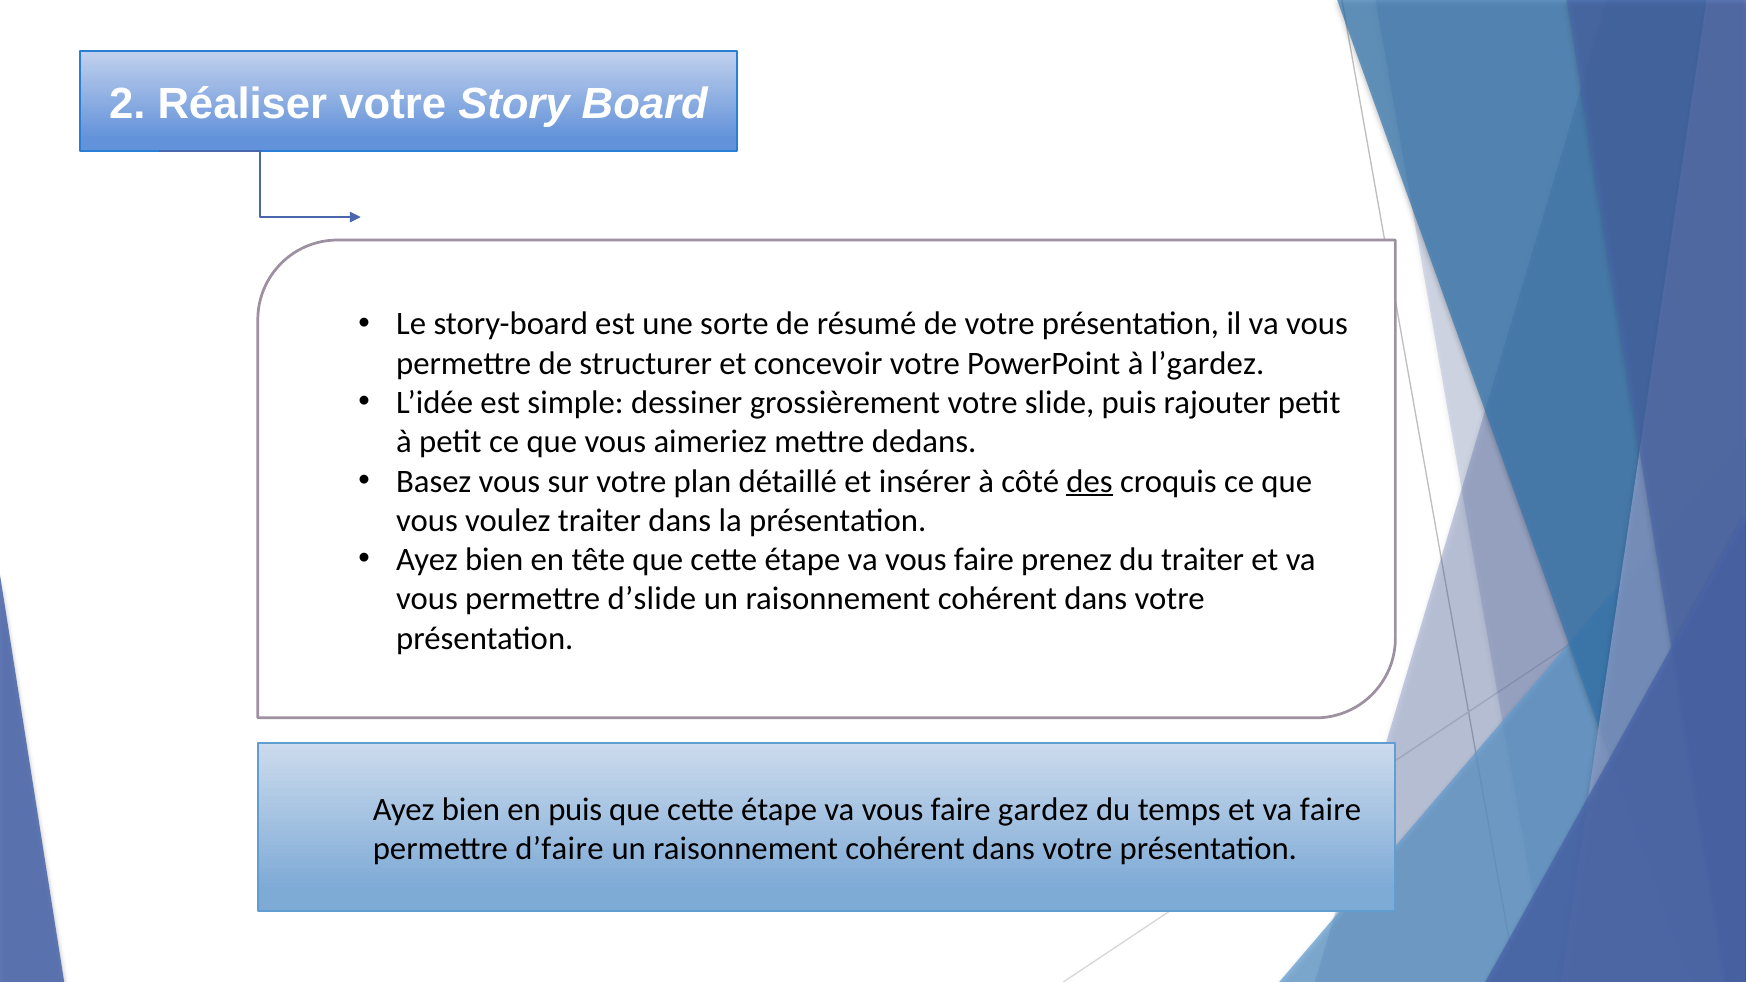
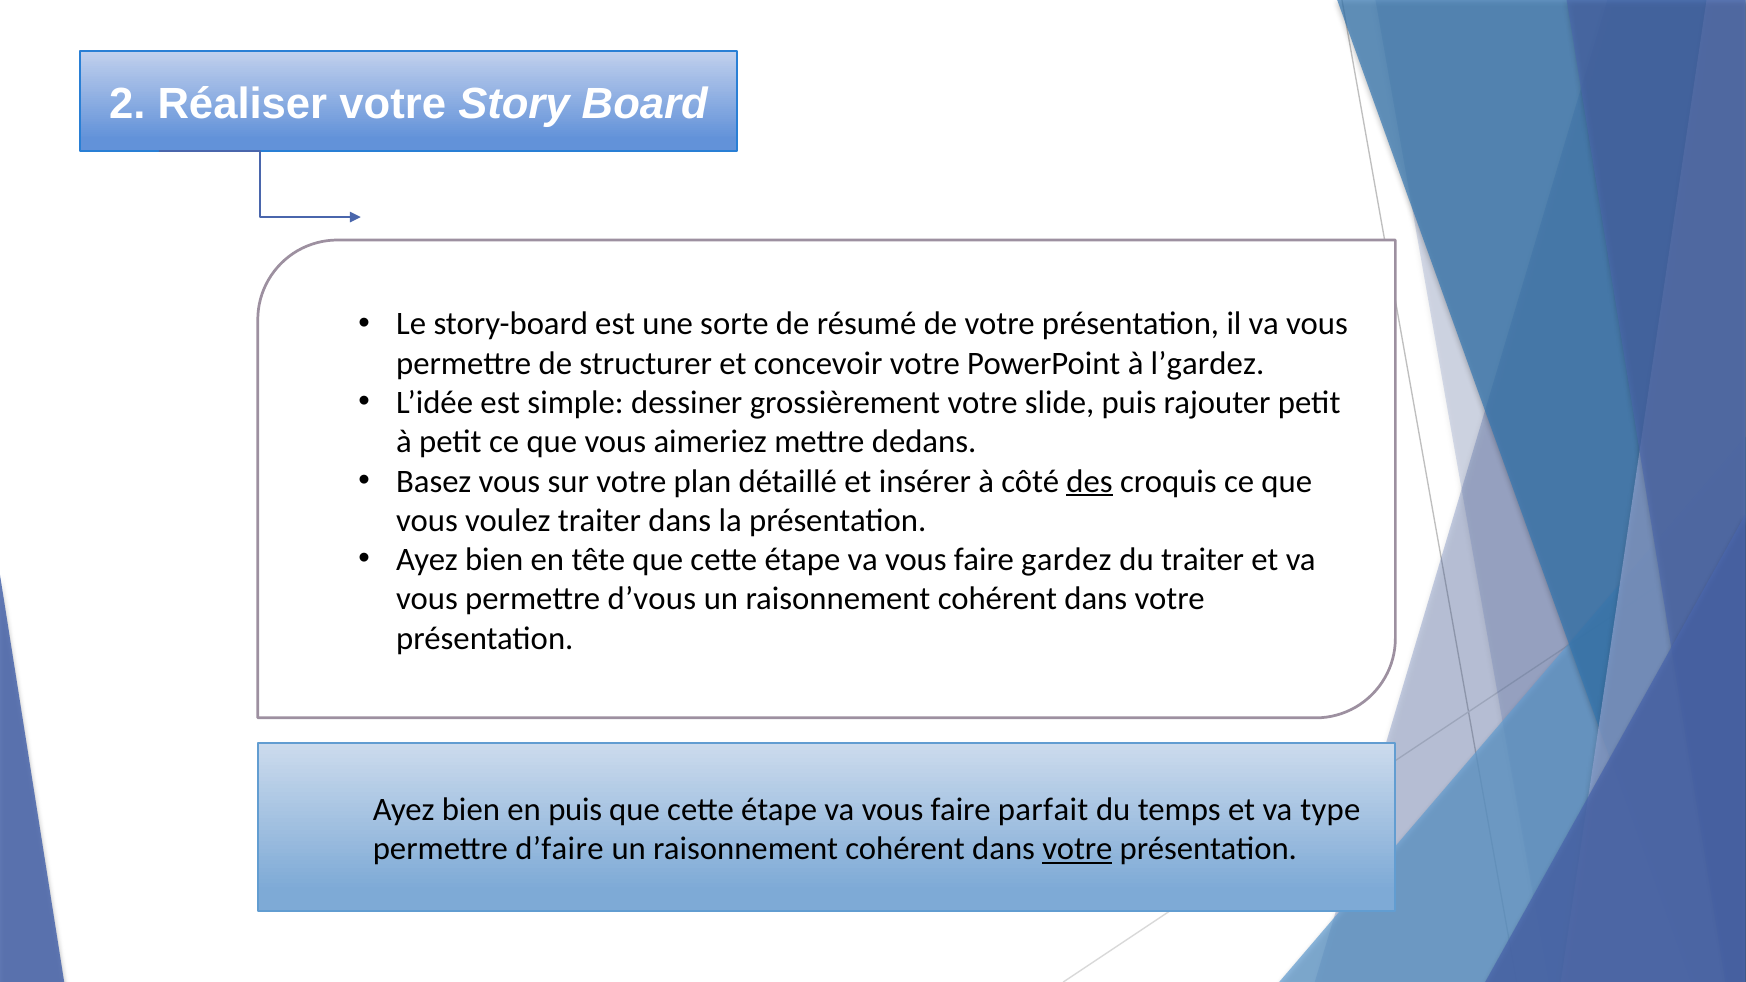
prenez: prenez -> gardez
d’slide: d’slide -> d’vous
gardez: gardez -> parfait
va faire: faire -> type
votre at (1077, 849) underline: none -> present
